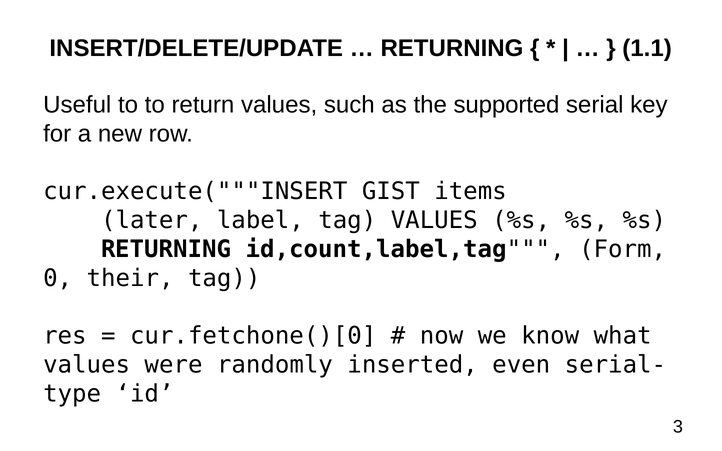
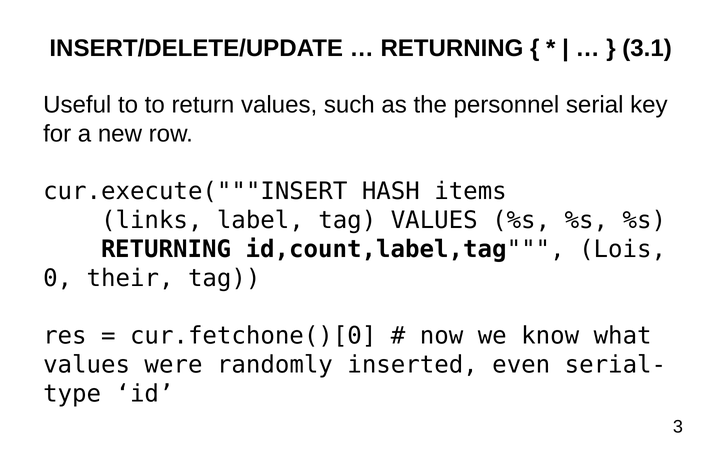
1.1: 1.1 -> 3.1
supported: supported -> personnel
GIST: GIST -> HASH
later: later -> links
Form: Form -> Lois
